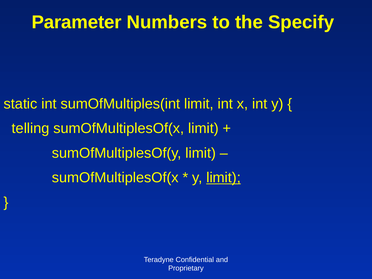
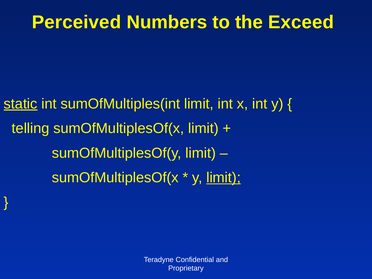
Parameter: Parameter -> Perceived
Specify: Specify -> Exceed
static underline: none -> present
